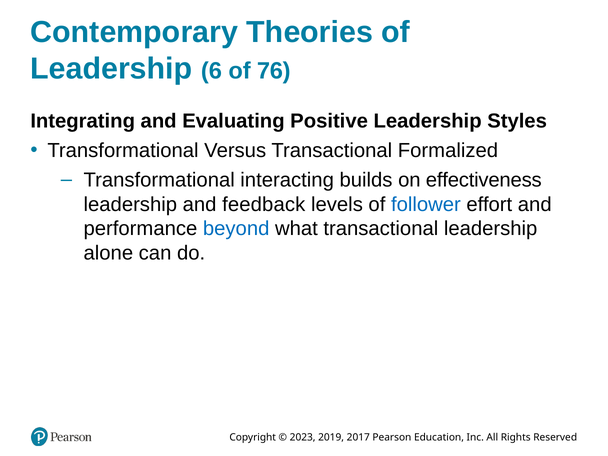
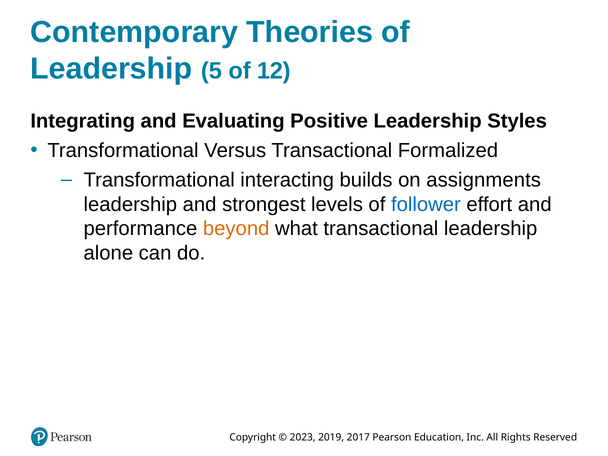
6: 6 -> 5
76: 76 -> 12
effectiveness: effectiveness -> assignments
feedback: feedback -> strongest
beyond colour: blue -> orange
